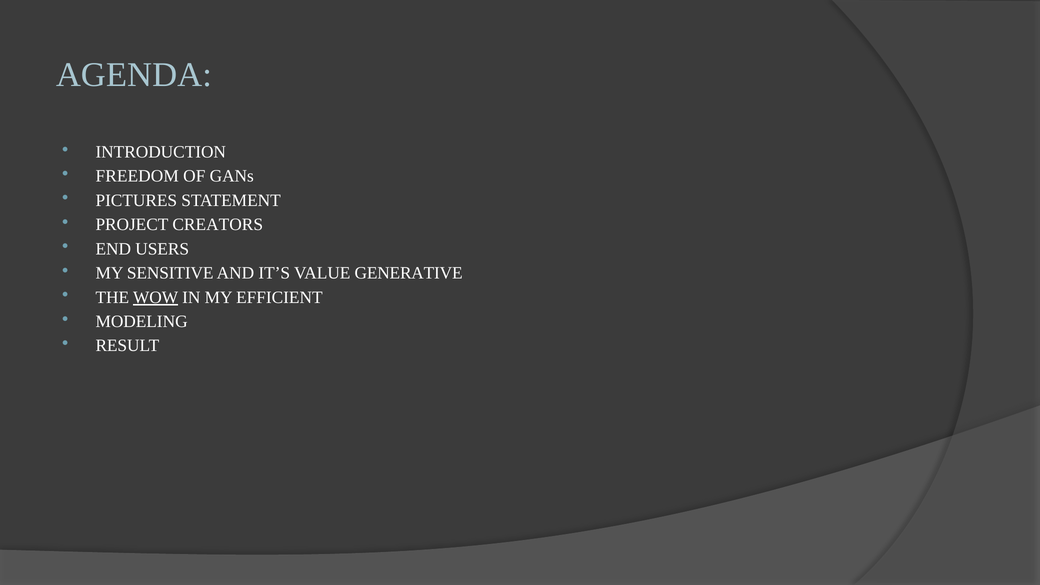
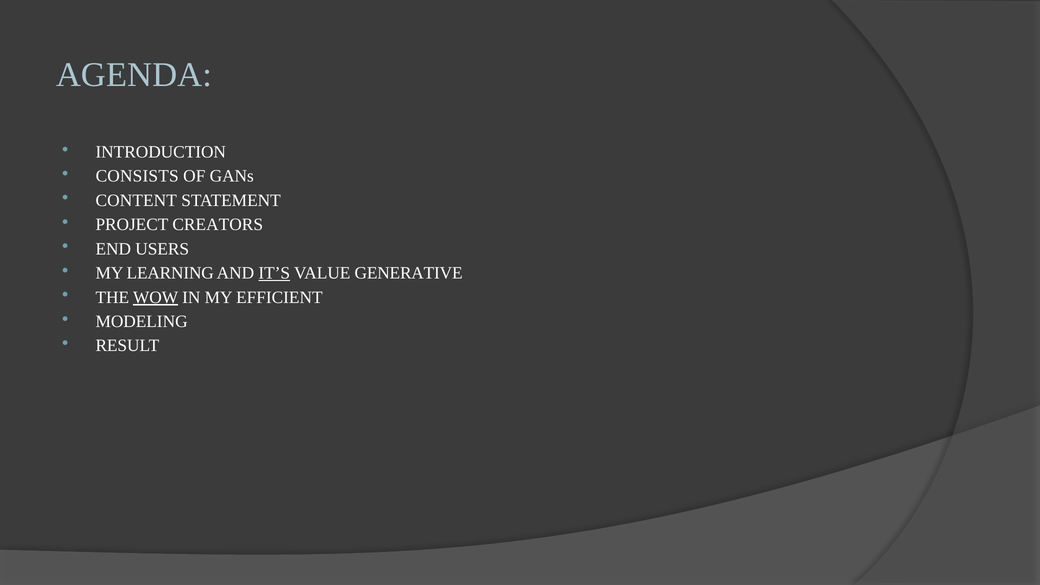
FREEDOM: FREEDOM -> CONSISTS
PICTURES: PICTURES -> CONTENT
SENSITIVE: SENSITIVE -> LEARNING
IT’S underline: none -> present
